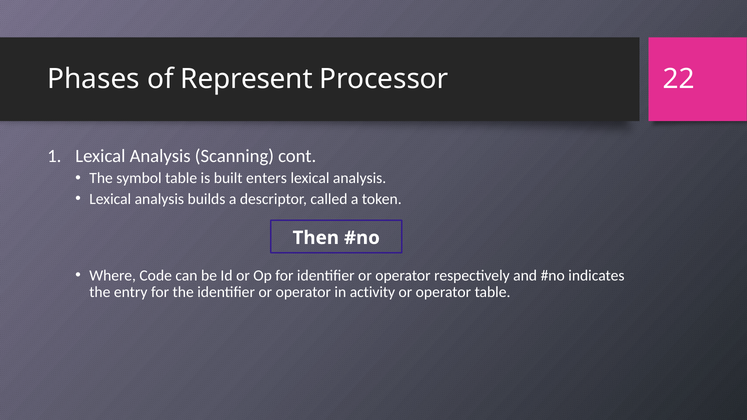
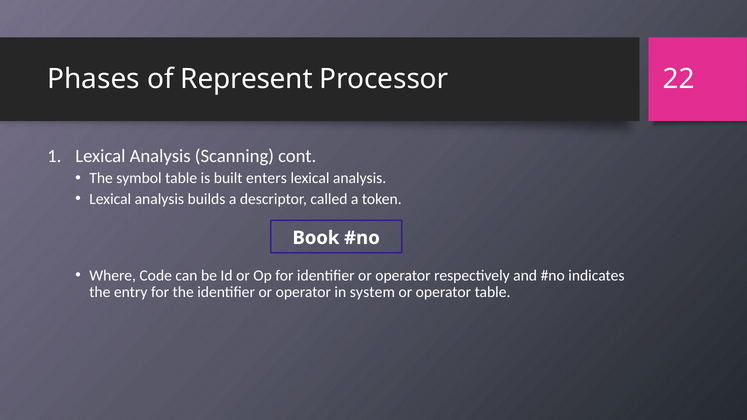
Then: Then -> Book
activity: activity -> system
